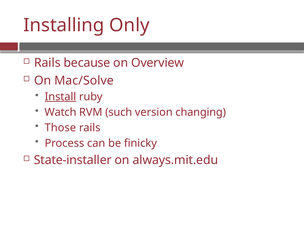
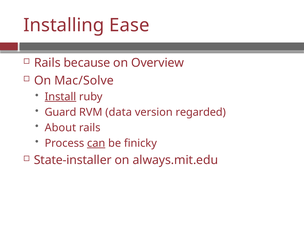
Only: Only -> Ease
Watch: Watch -> Guard
such: such -> data
changing: changing -> regarded
Those: Those -> About
can underline: none -> present
